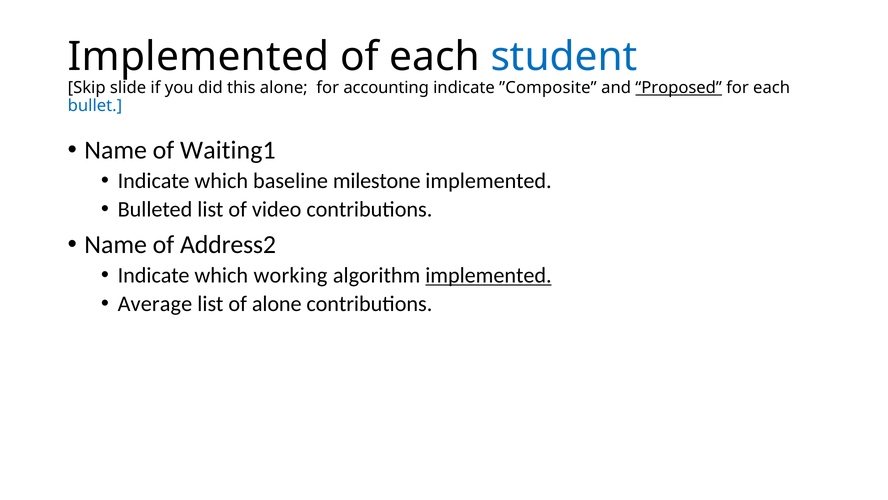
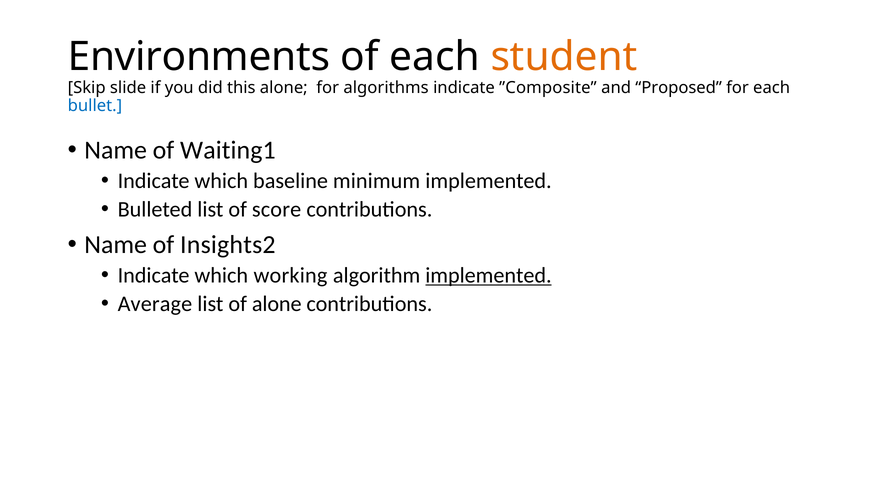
Implemented at (199, 57): Implemented -> Environments
student colour: blue -> orange
accounting: accounting -> algorithms
Proposed underline: present -> none
milestone: milestone -> minimum
video: video -> score
Address2: Address2 -> Insights2
